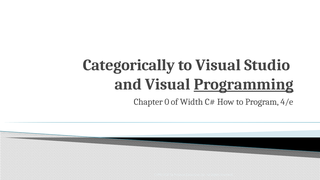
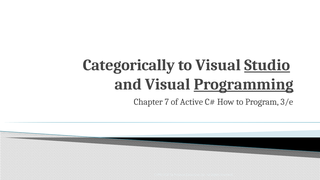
Studio underline: none -> present
0: 0 -> 7
Width: Width -> Active
4/e: 4/e -> 3/e
